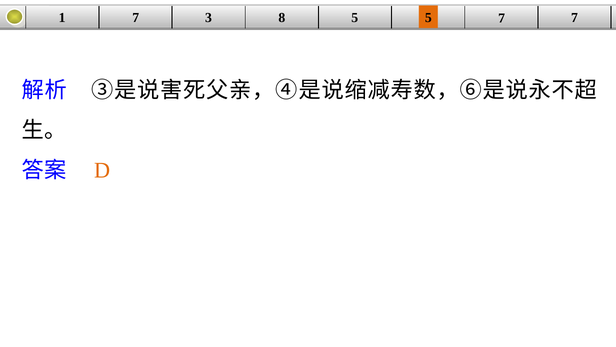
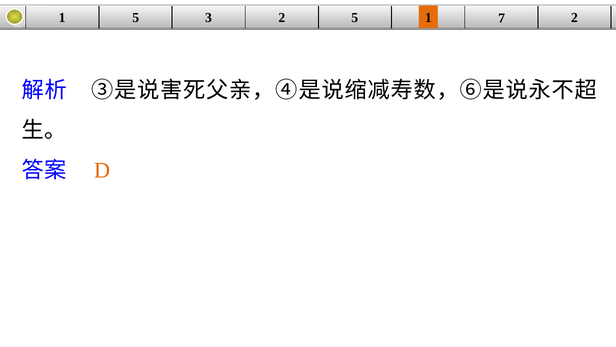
1 7: 7 -> 5
3 8: 8 -> 2
5 5: 5 -> 1
7 7: 7 -> 2
